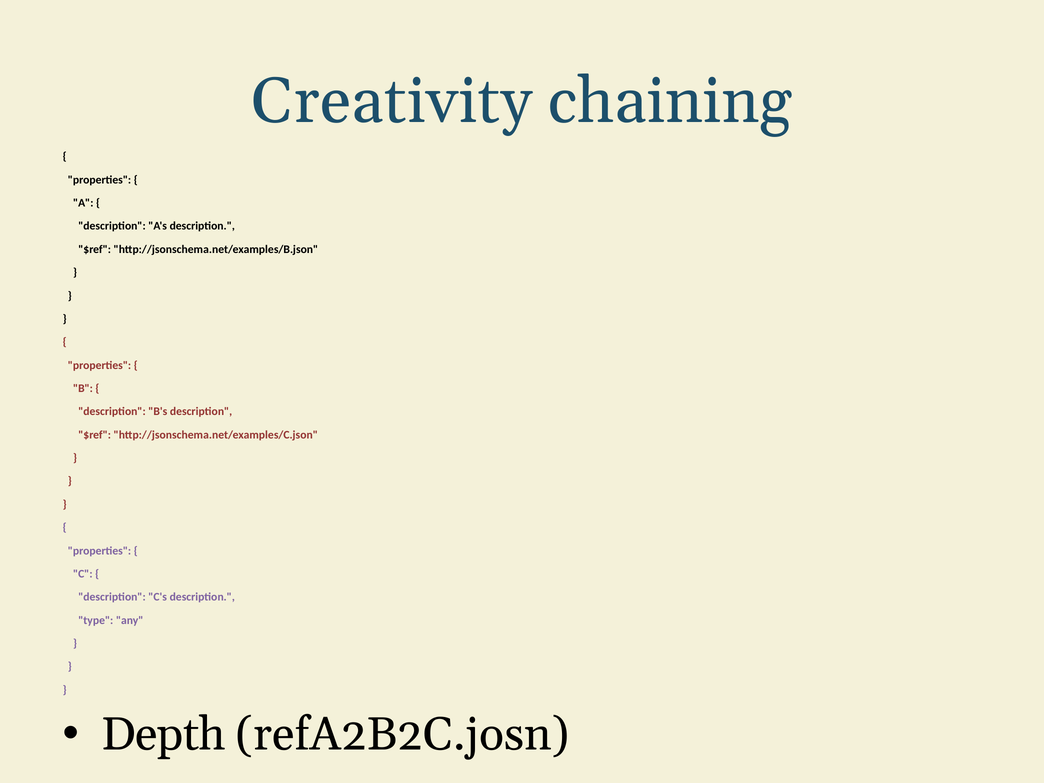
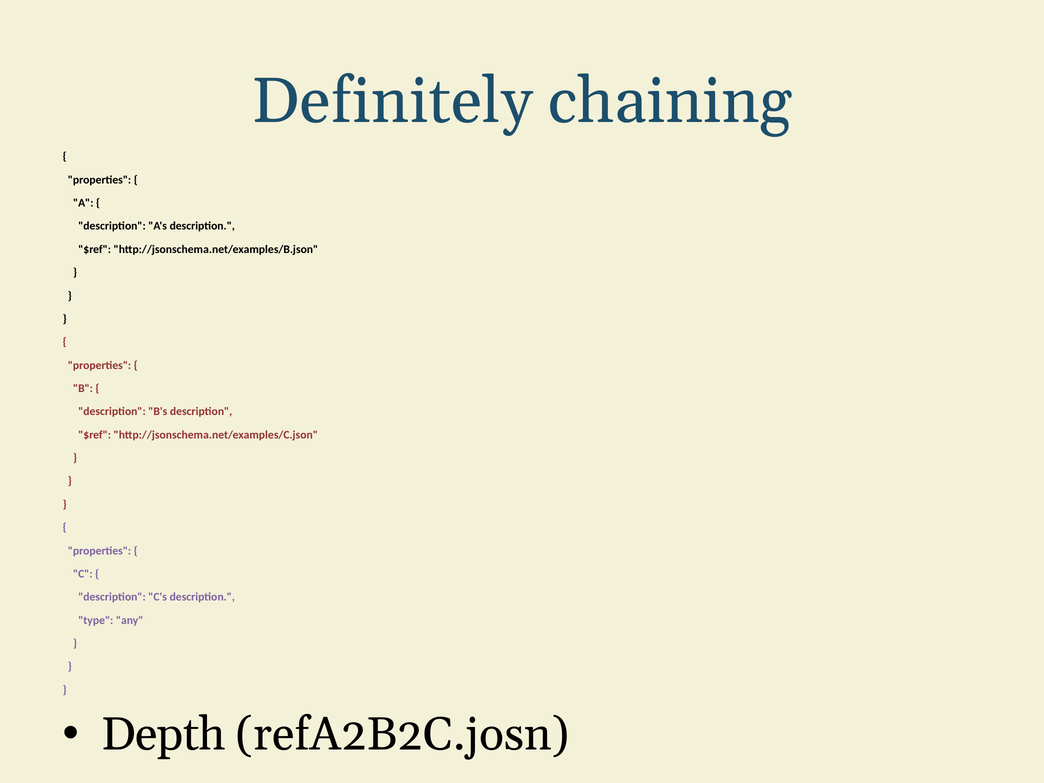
Creativity: Creativity -> Definitely
